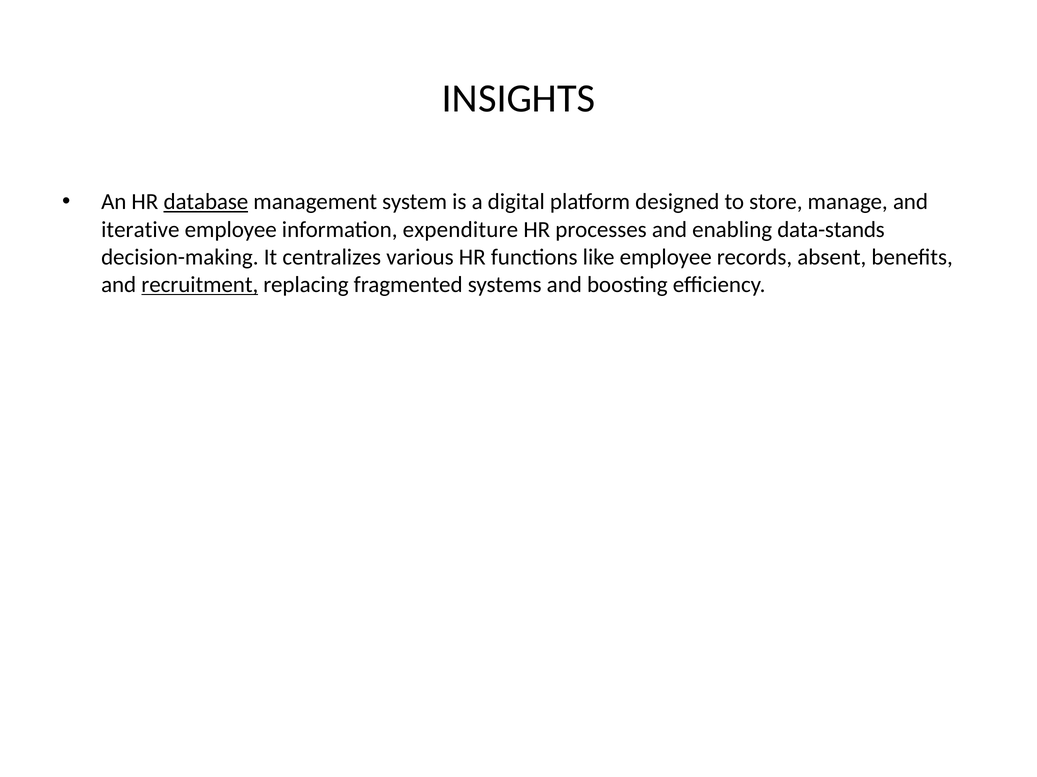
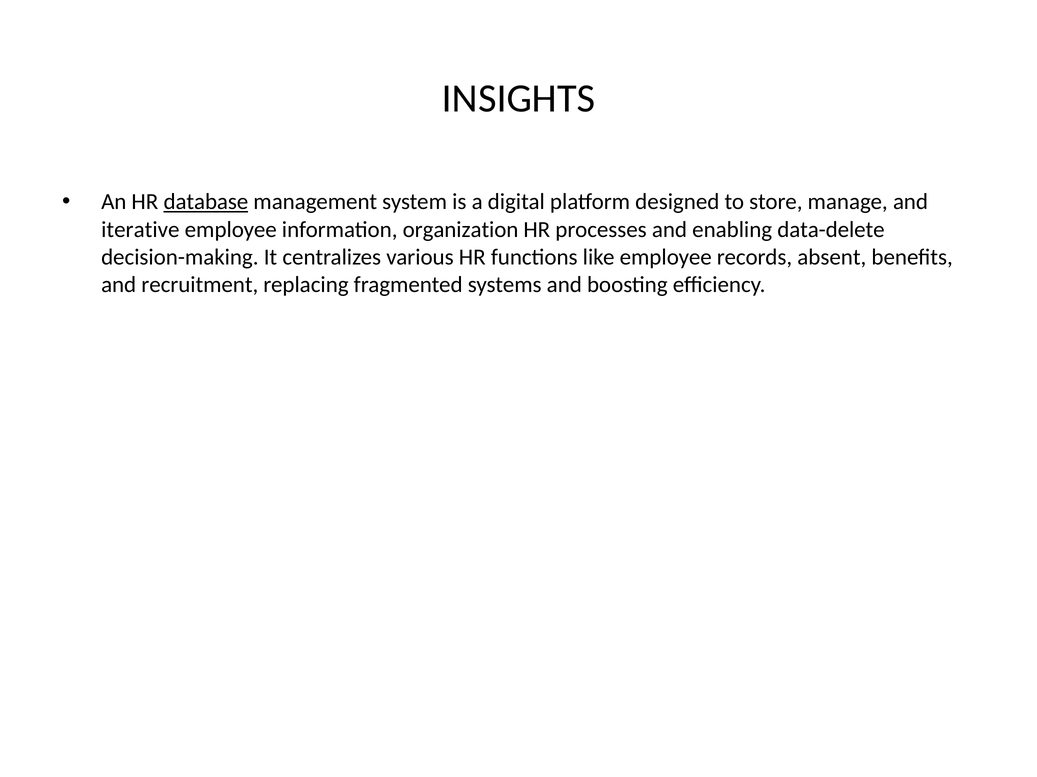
expenditure: expenditure -> organization
data-stands: data-stands -> data-delete
recruitment underline: present -> none
